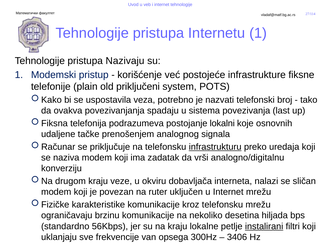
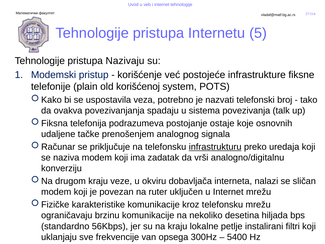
Internetu 1: 1 -> 5
priključeni: priključeni -> korišćenoj
last: last -> talk
lokalni: lokalni -> ostaje
instalirani underline: present -> none
3406: 3406 -> 5400
